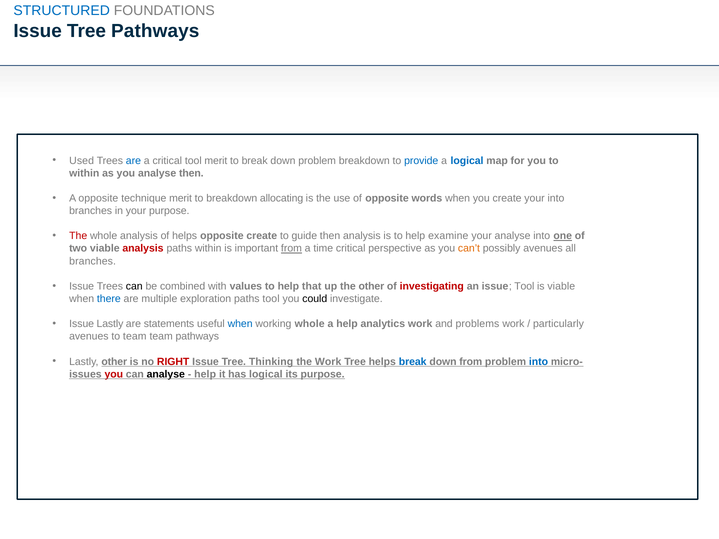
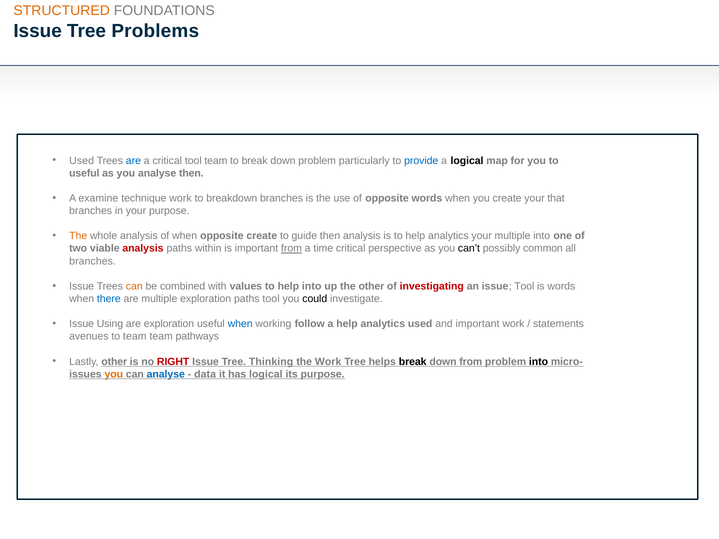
STRUCTURED colour: blue -> orange
Tree Pathways: Pathways -> Problems
tool merit: merit -> team
problem breakdown: breakdown -> particularly
logical at (467, 161) colour: blue -> black
within at (84, 173): within -> useful
A opposite: opposite -> examine
technique merit: merit -> work
breakdown allocating: allocating -> branches
your into: into -> that
The at (78, 236) colour: red -> orange
of helps: helps -> when
to help examine: examine -> analytics
your analyse: analyse -> multiple
one underline: present -> none
can’t colour: orange -> black
possibly avenues: avenues -> common
can at (134, 286) colour: black -> orange
help that: that -> into
is viable: viable -> words
Issue Lastly: Lastly -> Using
are statements: statements -> exploration
working whole: whole -> follow
analytics work: work -> used
and problems: problems -> important
particularly: particularly -> statements
break at (413, 362) colour: blue -> black
into at (538, 362) colour: blue -> black
you at (114, 374) colour: red -> orange
analyse at (166, 374) colour: black -> blue
help at (205, 374): help -> data
